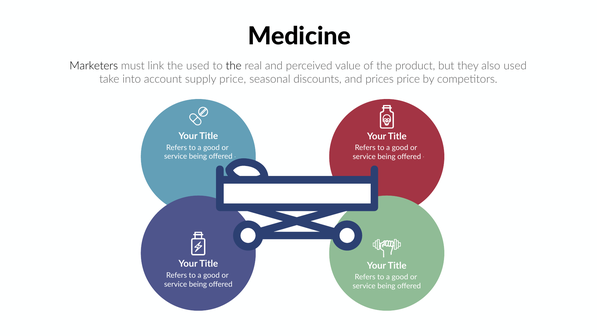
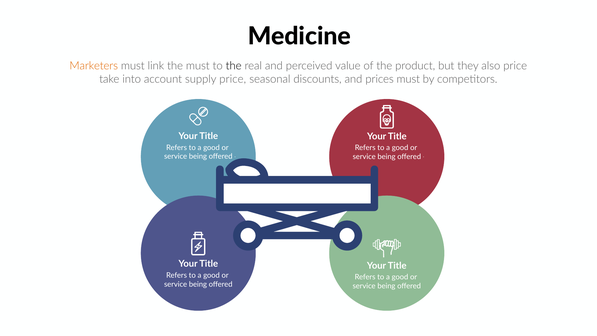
Marketers colour: black -> orange
the used: used -> must
also used: used -> price
prices price: price -> must
